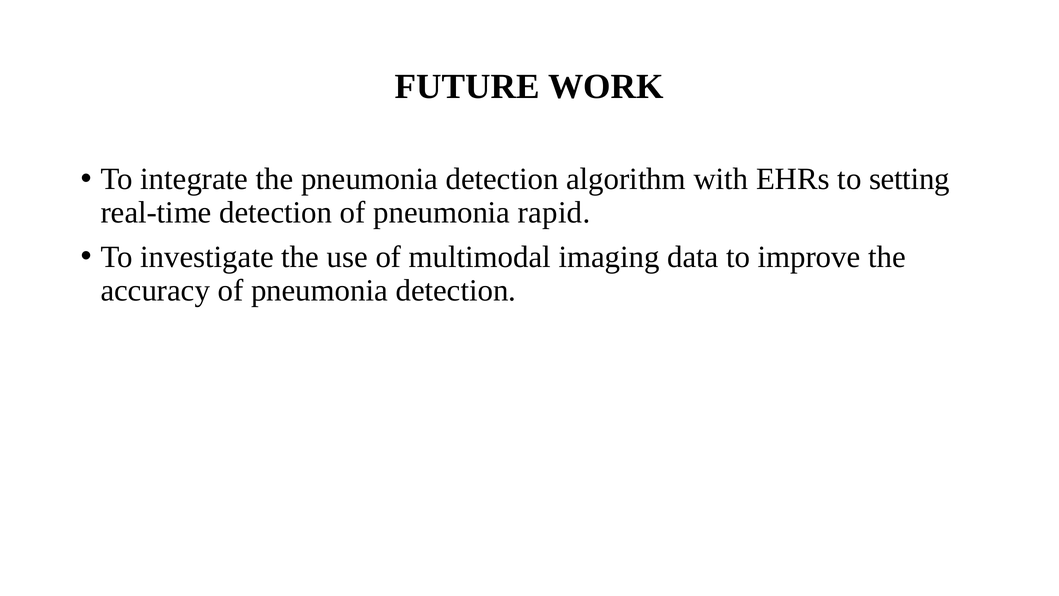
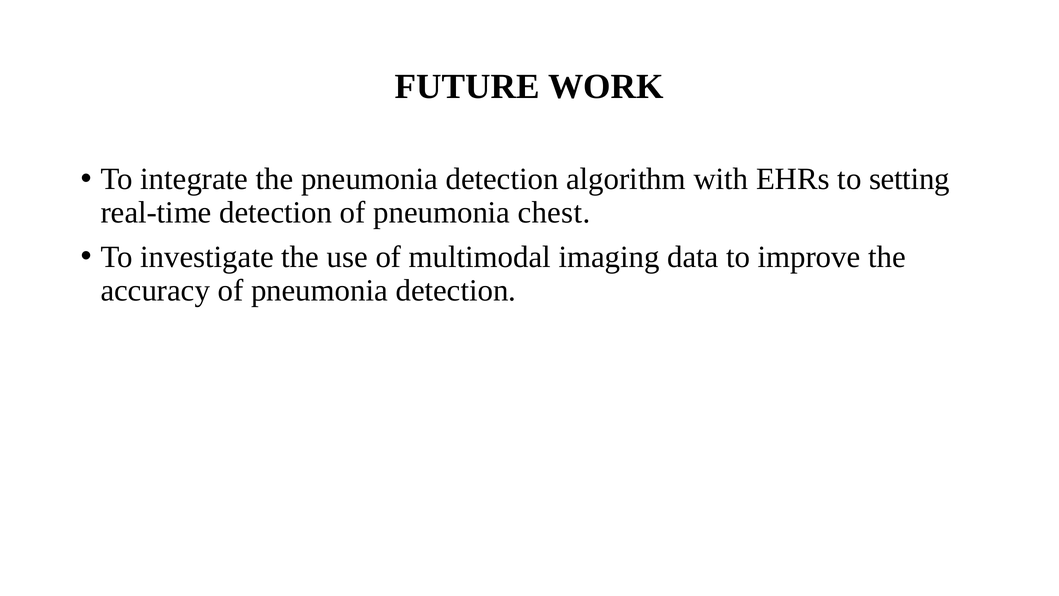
rapid: rapid -> chest
